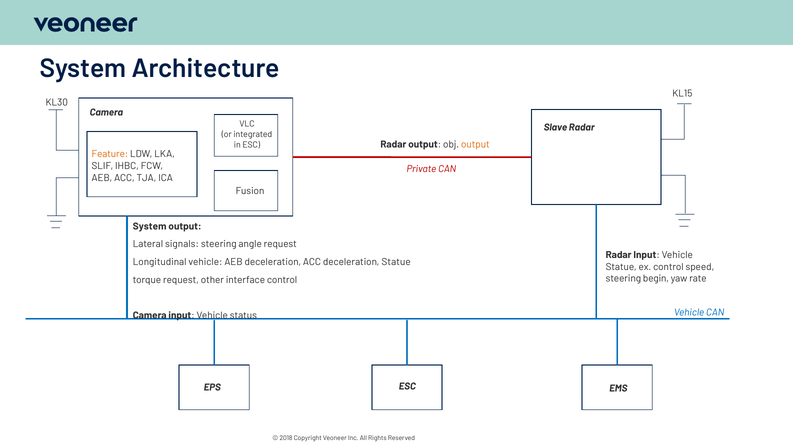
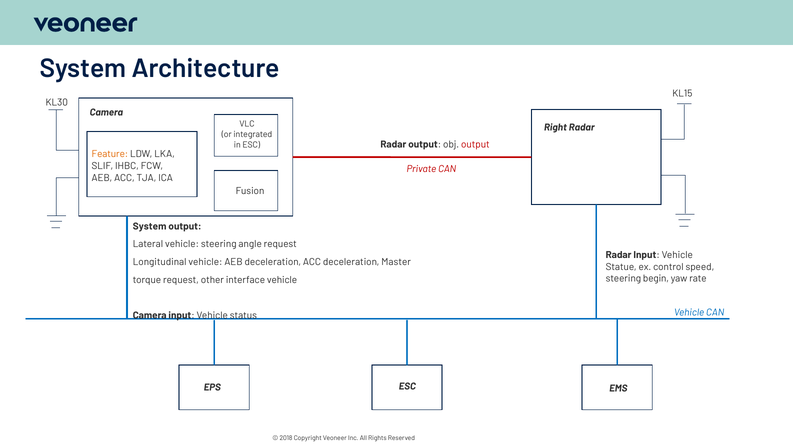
Slave: Slave -> Right
output at (475, 144) colour: orange -> red
Lateral signals: signals -> vehicle
deceleration Statue: Statue -> Master
interface control: control -> vehicle
